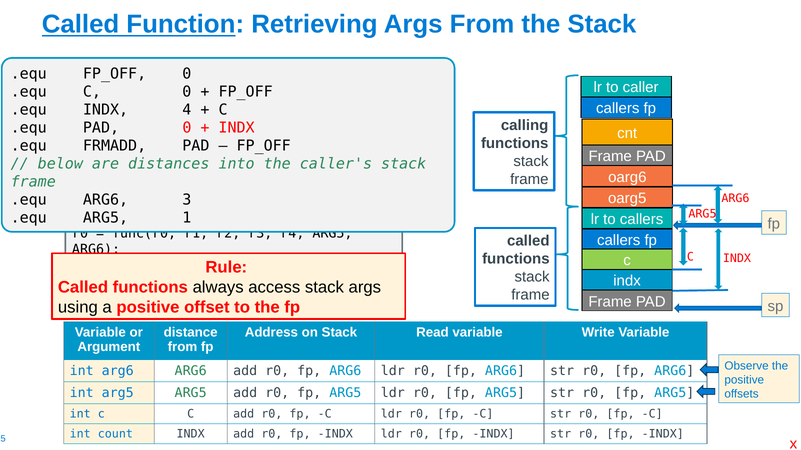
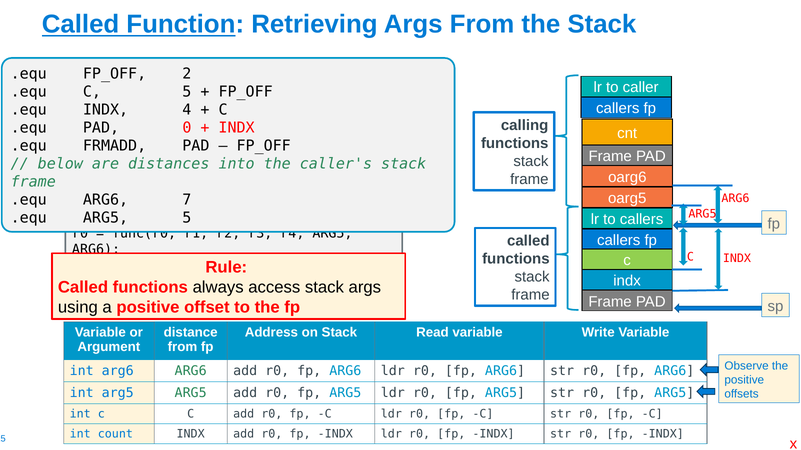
FP_OFF 0: 0 -> 2
C 0: 0 -> 5
3: 3 -> 7
ARG5 1: 1 -> 5
